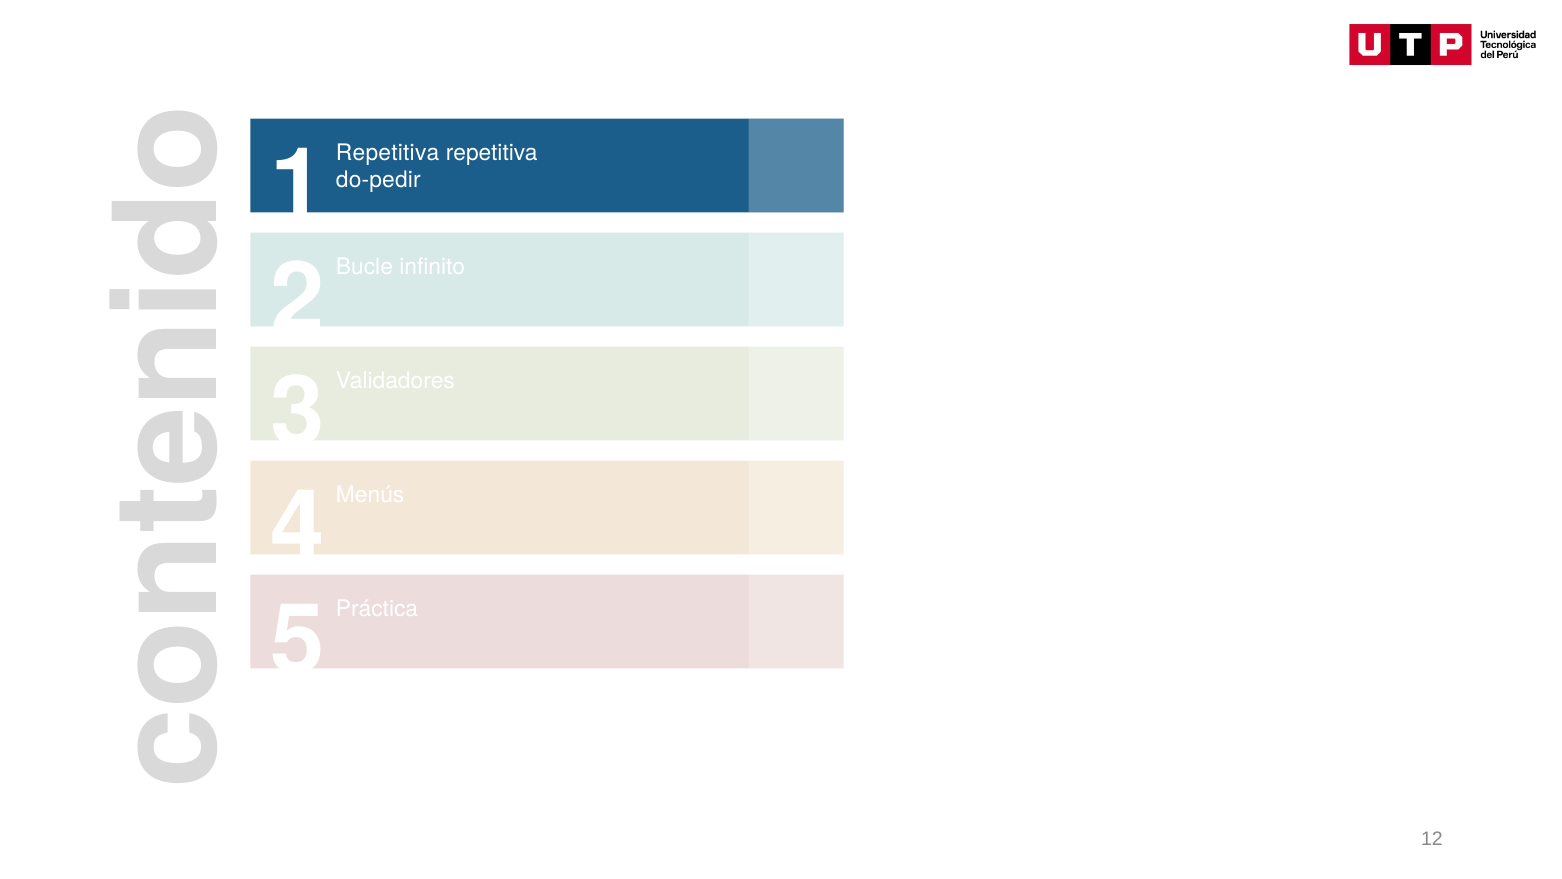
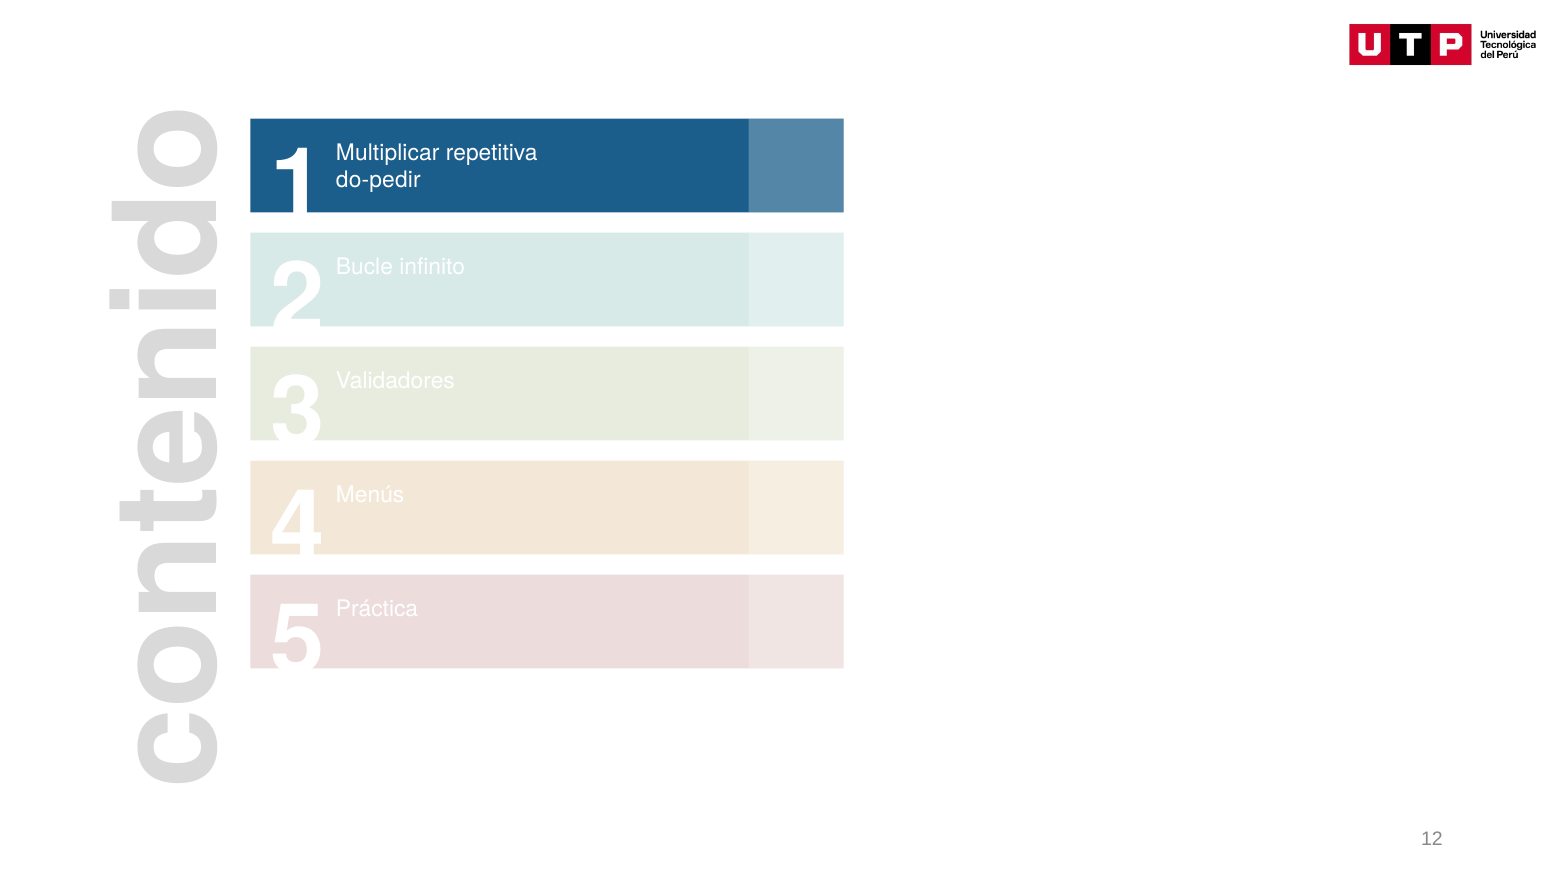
Repetitiva at (388, 153): Repetitiva -> Multiplicar
